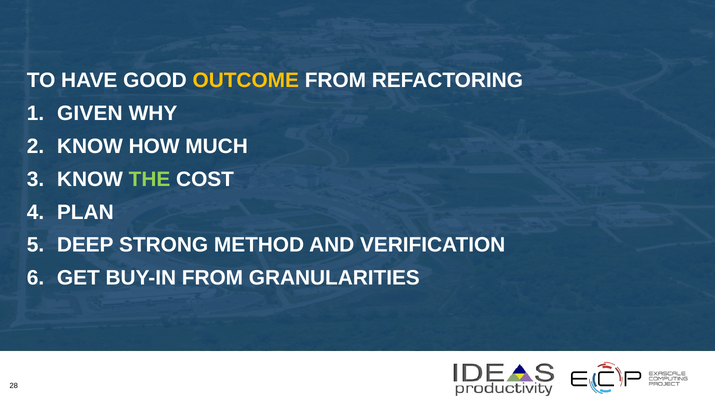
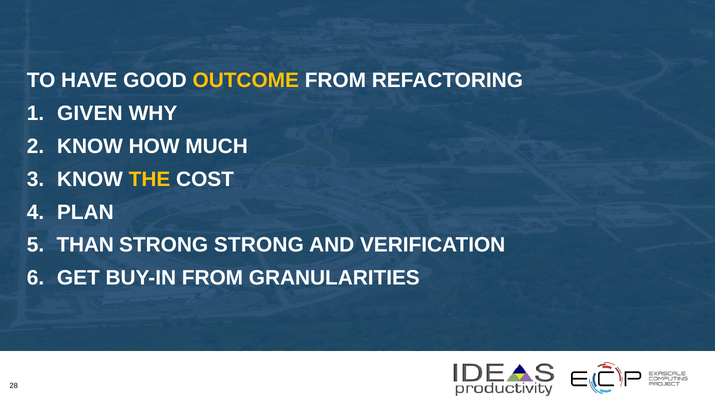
THE colour: light green -> yellow
DEEP: DEEP -> THAN
STRONG METHOD: METHOD -> STRONG
